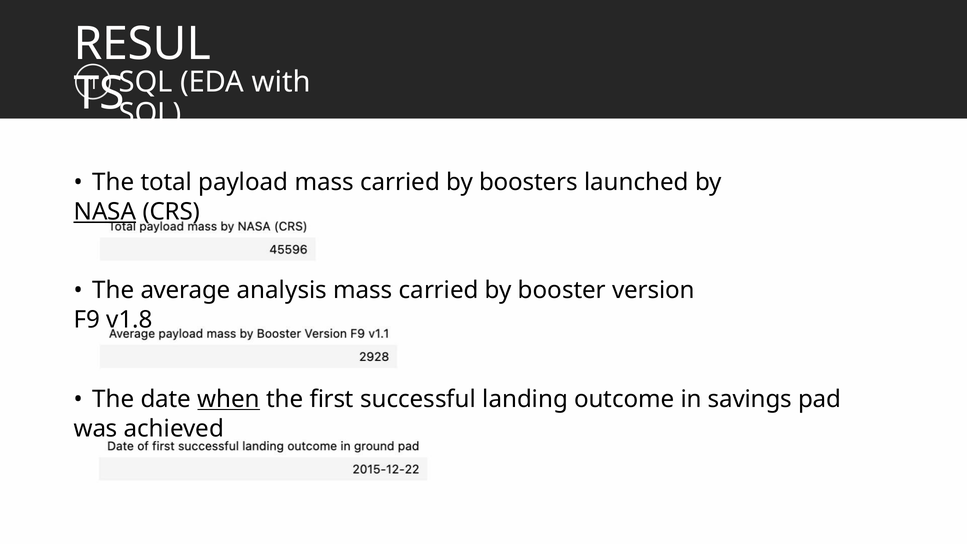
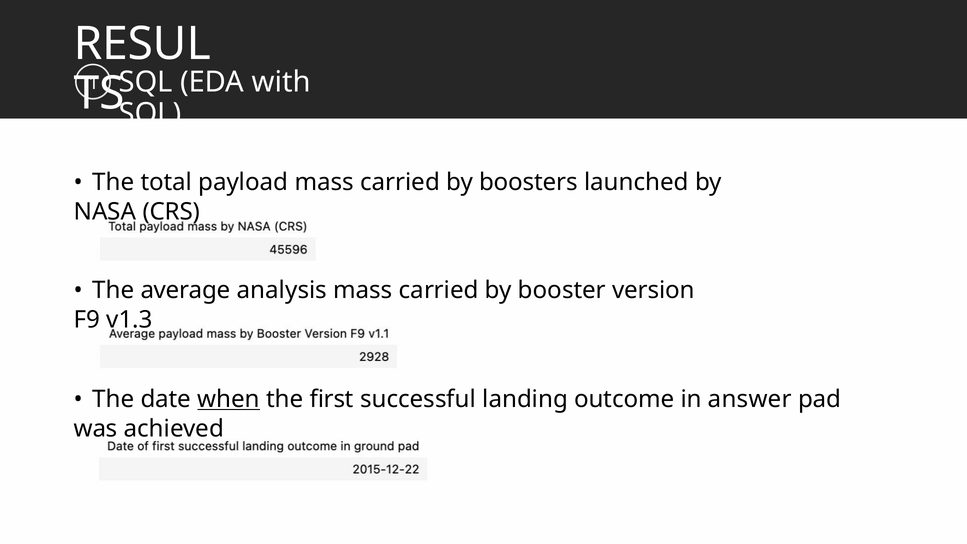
NASA underline: present -> none
v1.8: v1.8 -> v1.3
savings: savings -> answer
